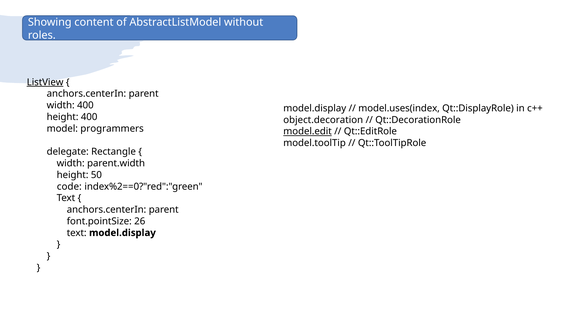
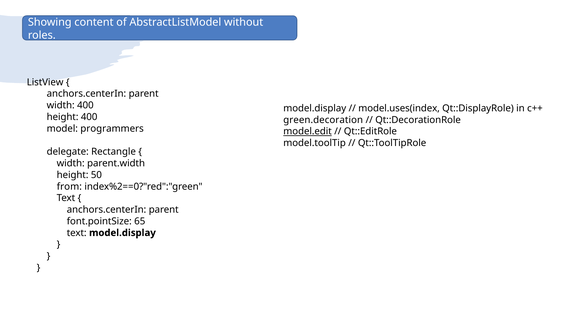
ListView underline: present -> none
object.decoration: object.decoration -> green.decoration
code: code -> from
26: 26 -> 65
